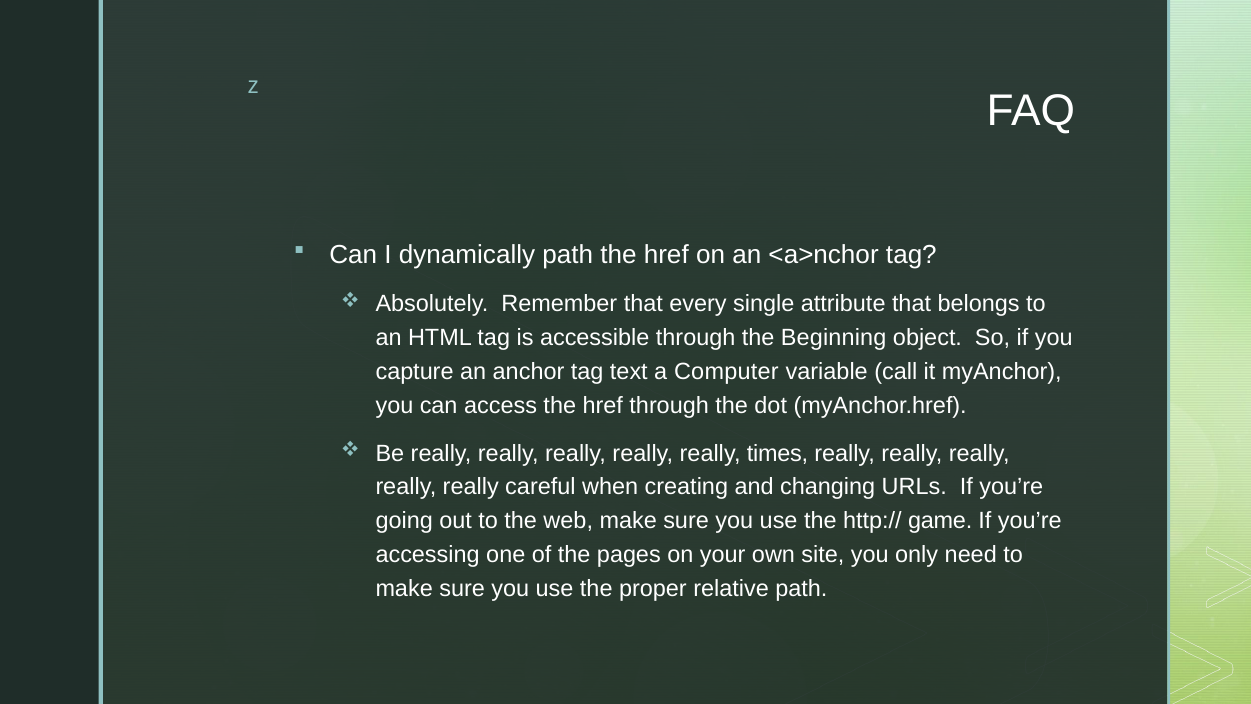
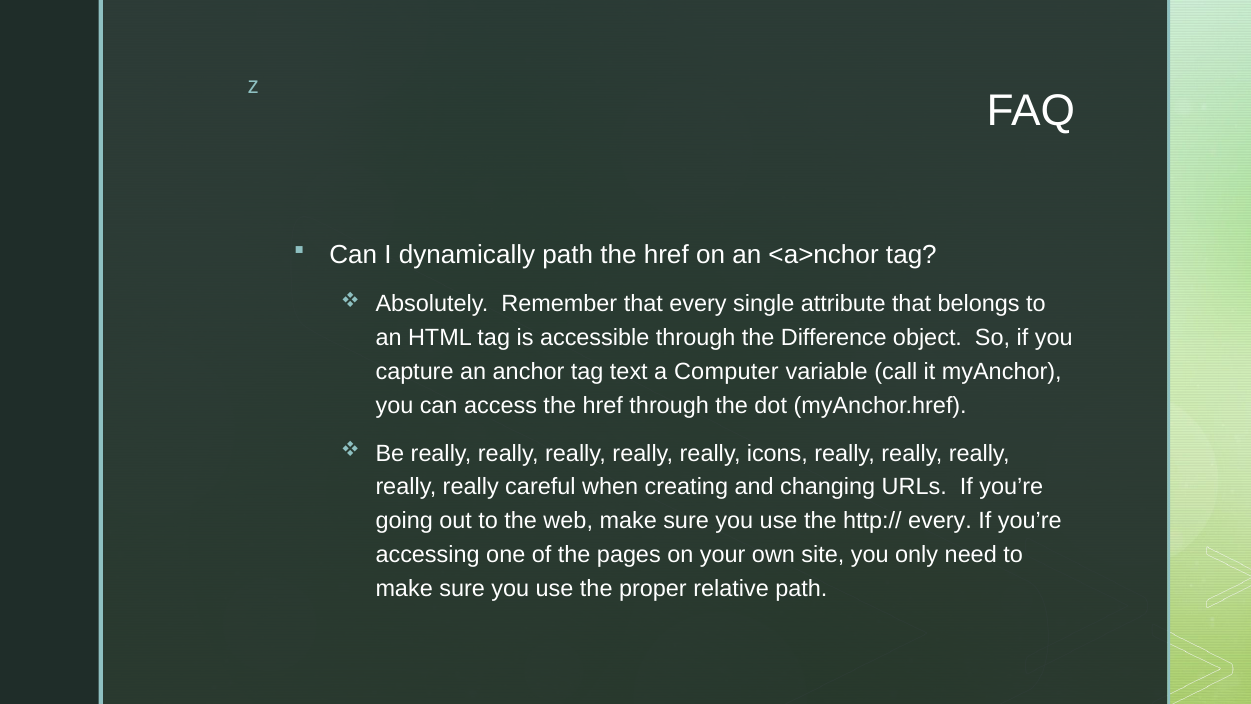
Beginning: Beginning -> Difference
times: times -> icons
http:// game: game -> every
